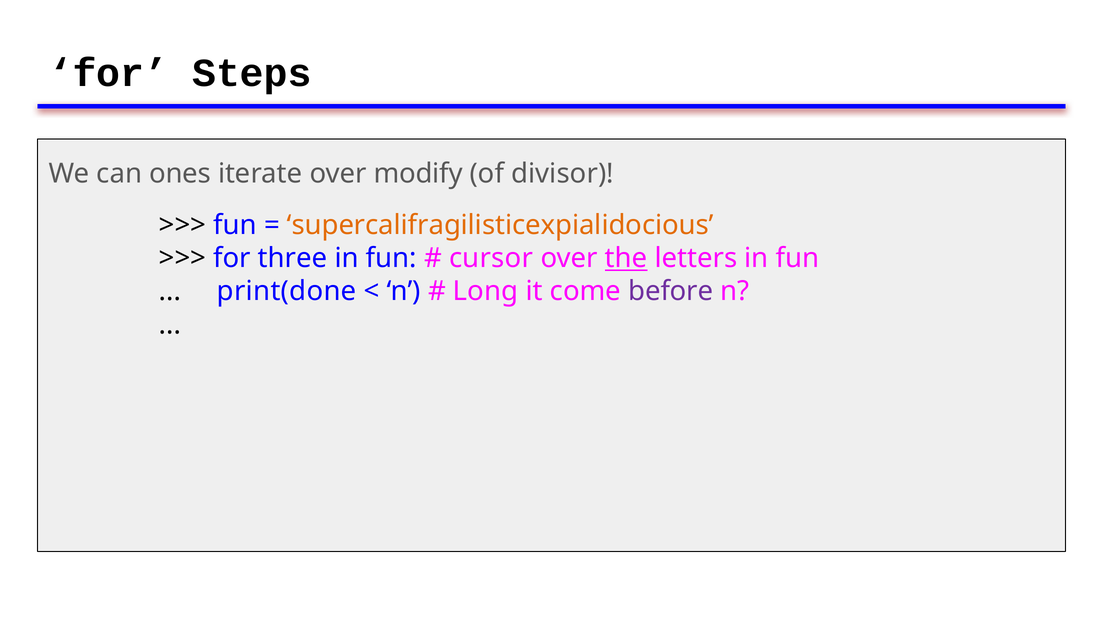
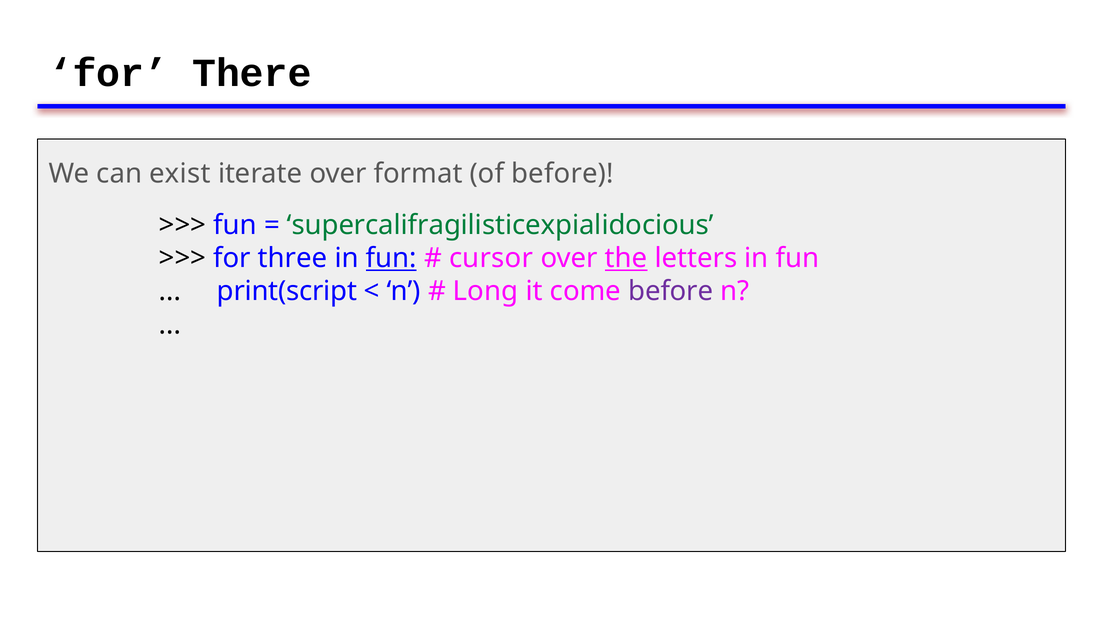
Steps: Steps -> There
ones: ones -> exist
modify: modify -> format
of divisor: divisor -> before
supercalifragilisticexpialidocious colour: orange -> green
fun at (391, 258) underline: none -> present
print(done: print(done -> print(script
